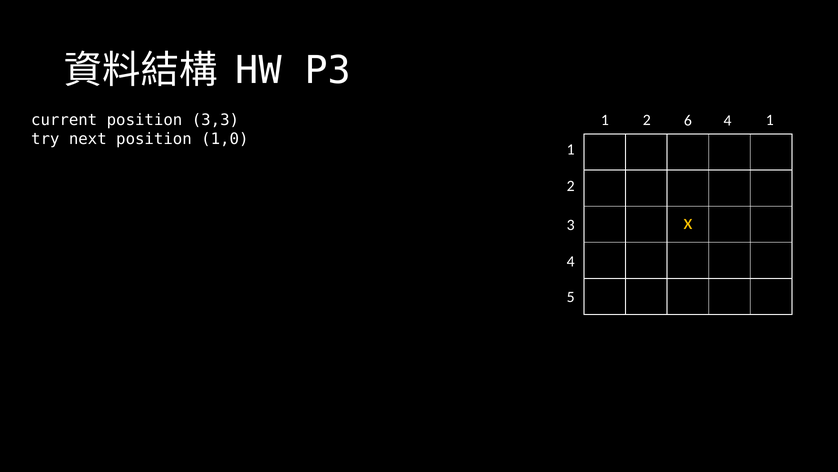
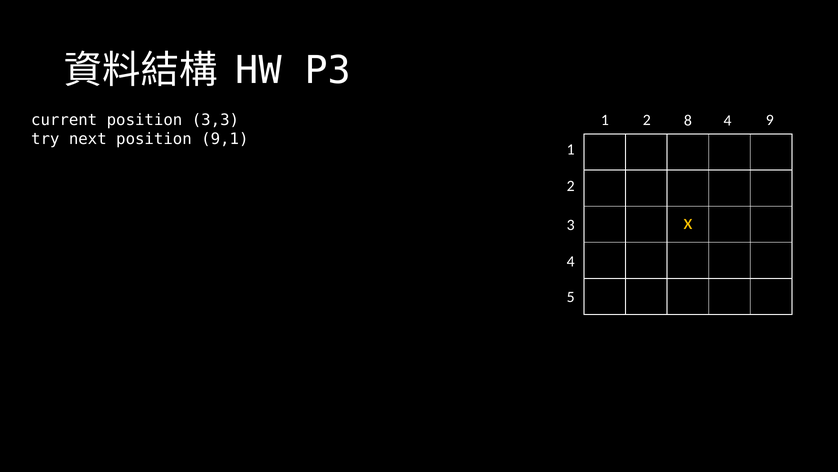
6: 6 -> 8
4 1: 1 -> 9
1,0: 1,0 -> 9,1
